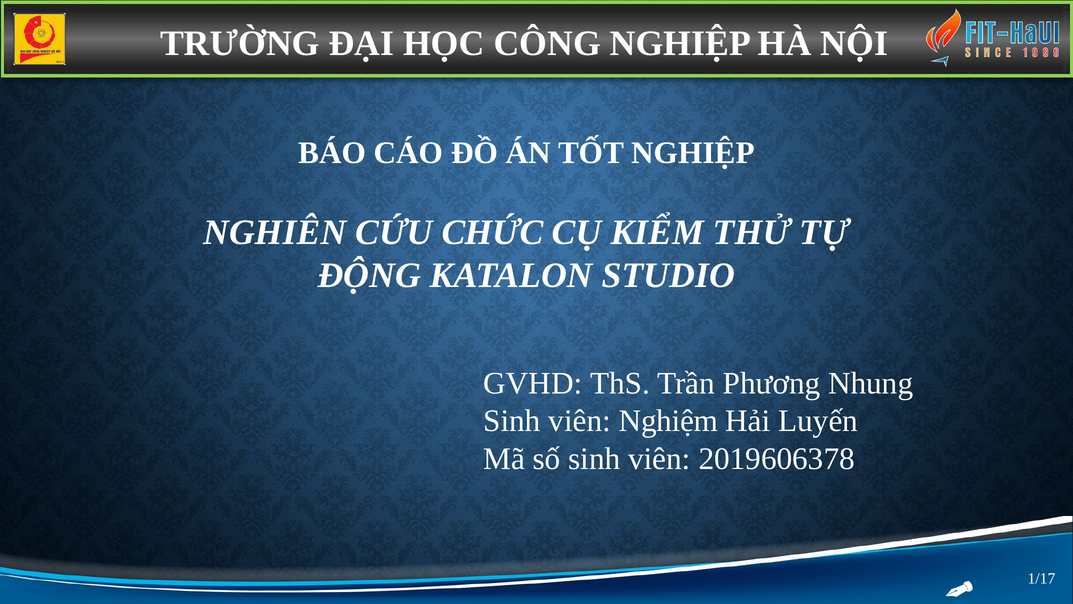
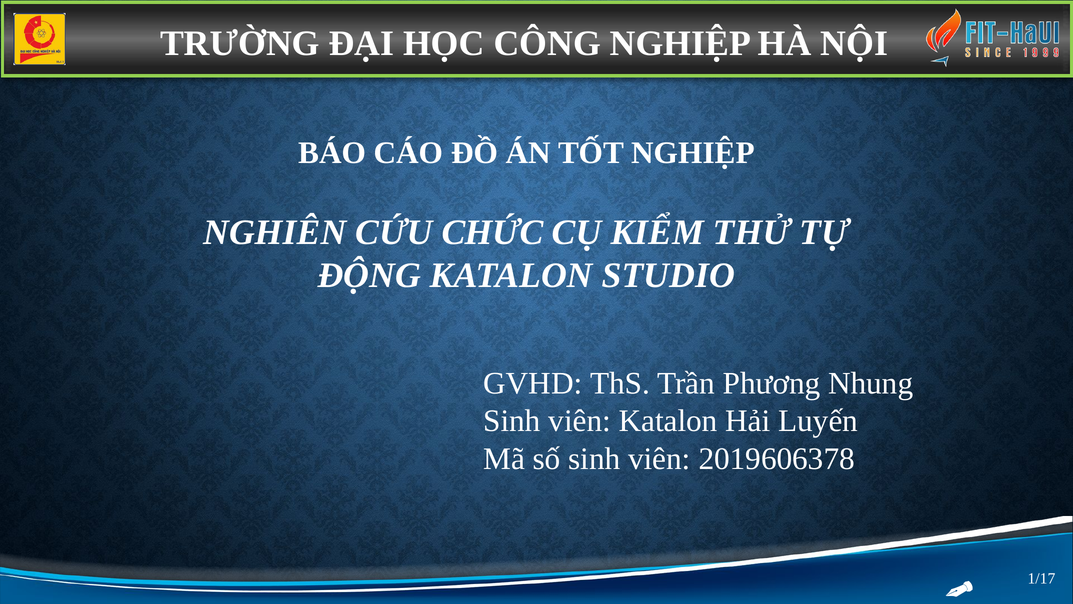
viên Nghiệm: Nghiệm -> Katalon
